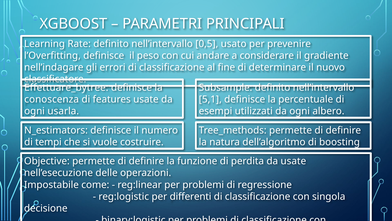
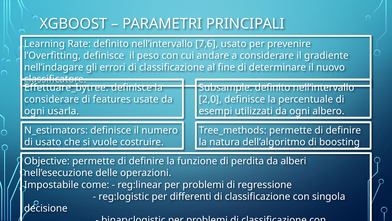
0,5: 0,5 -> 7,6
conoscenza at (52, 99): conoscenza -> considerare
5,1: 5,1 -> 2,0
di tempi: tempi -> usato
da usate: usate -> alberi
